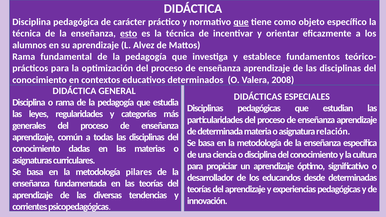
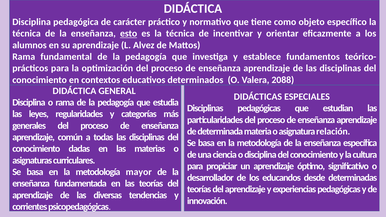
que at (241, 22) underline: present -> none
2008: 2008 -> 2088
pilares: pilares -> mayor
